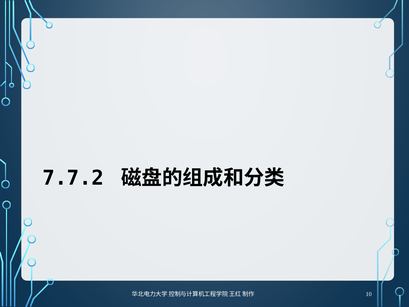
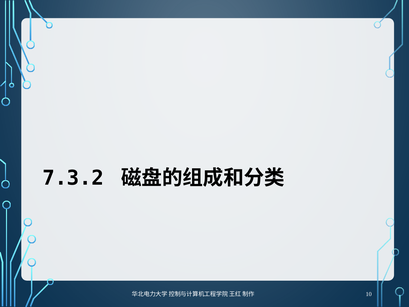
7.7.2: 7.7.2 -> 7.3.2
